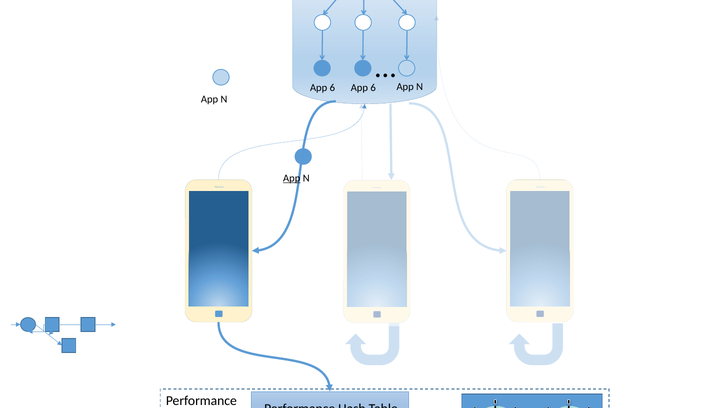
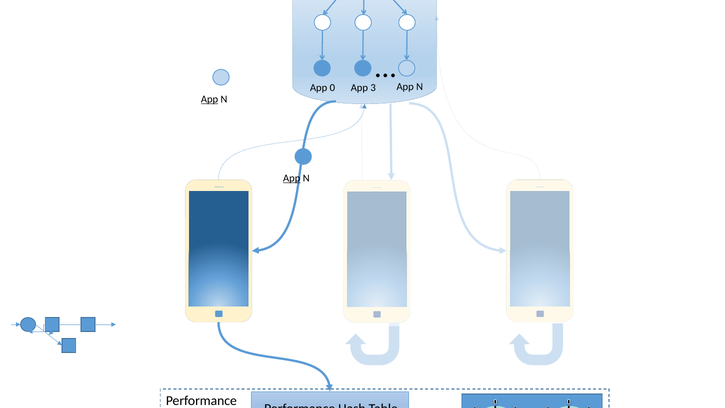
6 at (332, 88): 6 -> 0
6 at (373, 88): 6 -> 3
App at (210, 99) underline: none -> present
